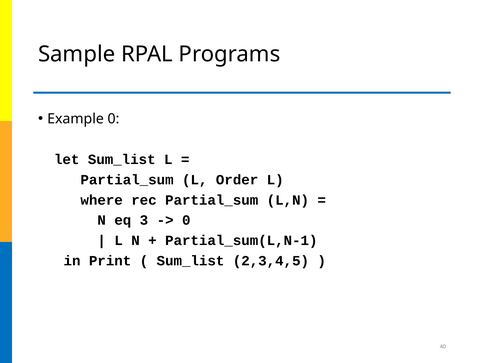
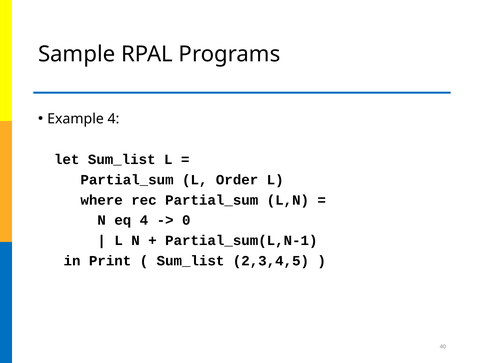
Example 0: 0 -> 4
eq 3: 3 -> 4
